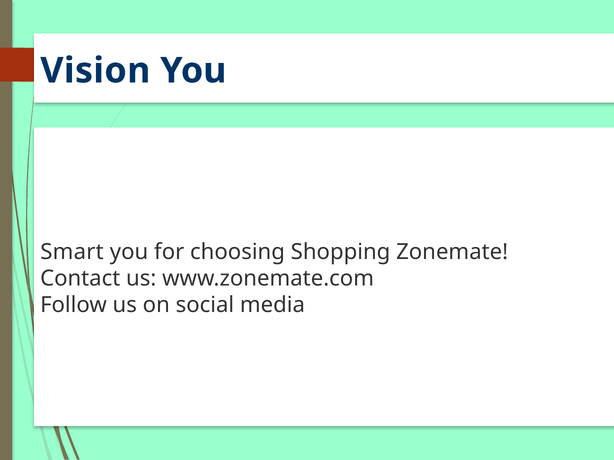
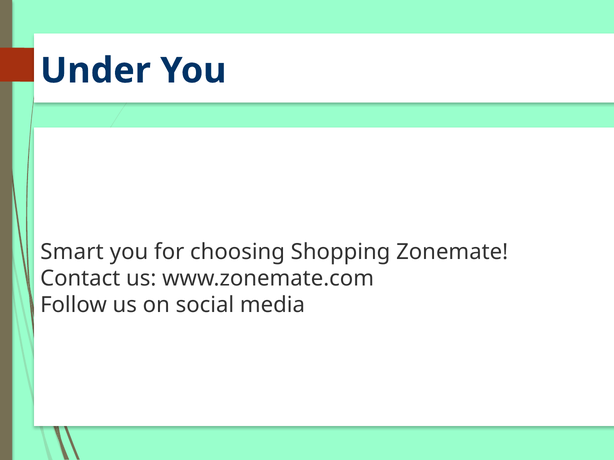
Vision: Vision -> Under
